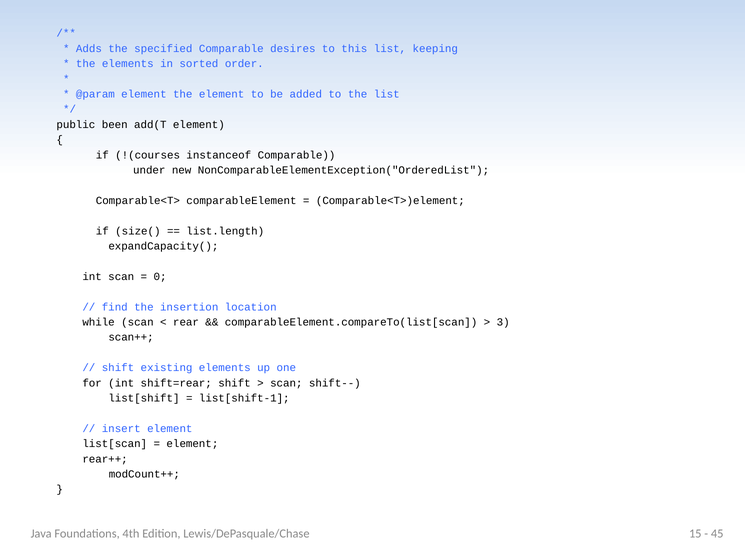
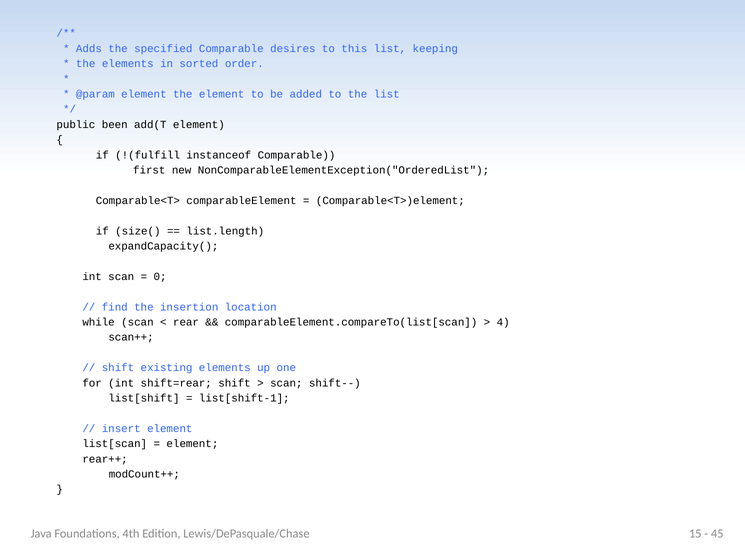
!(courses: !(courses -> !(fulfill
under: under -> first
3: 3 -> 4
